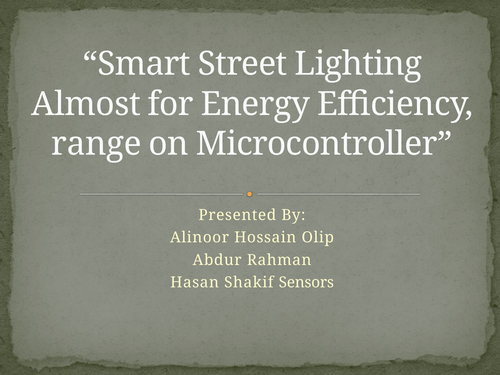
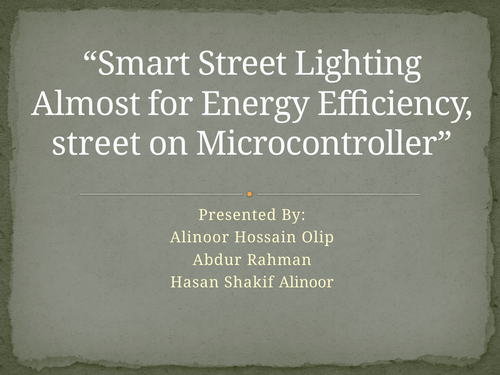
range at (96, 144): range -> street
Shakif Sensors: Sensors -> Alinoor
